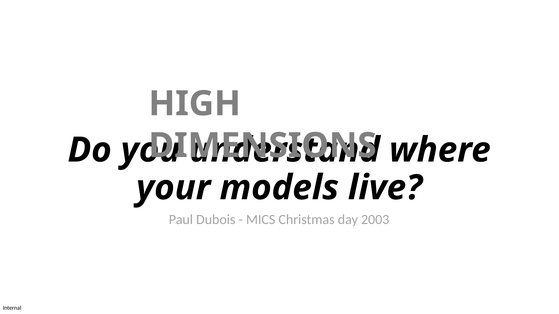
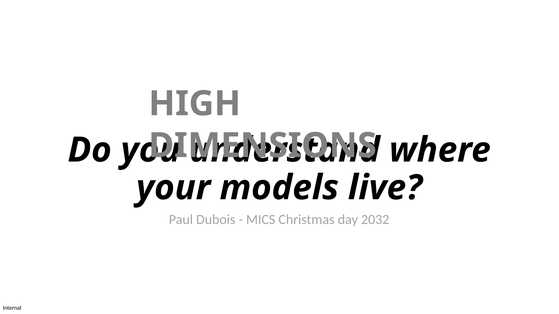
2003: 2003 -> 2032
